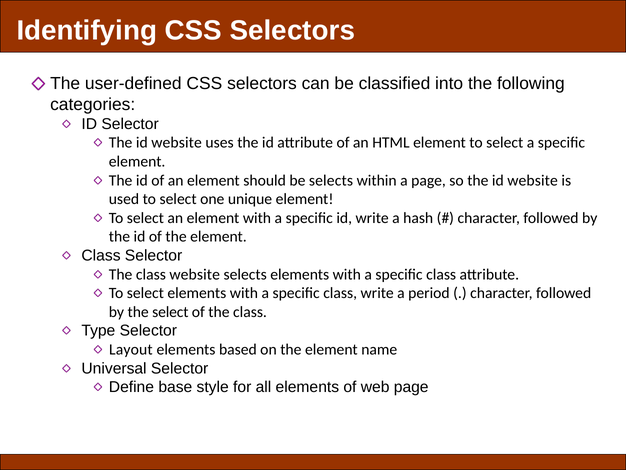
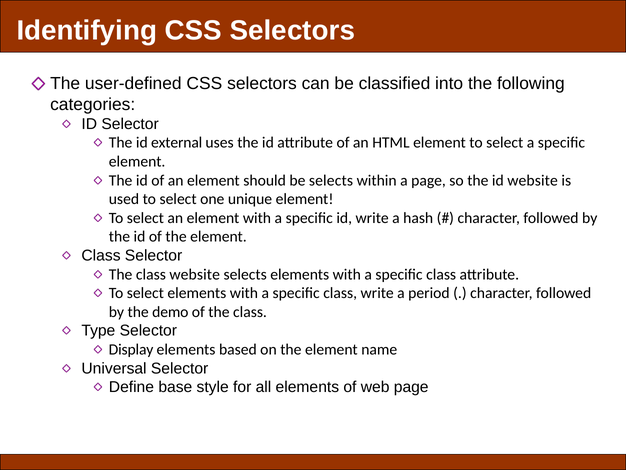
website at (177, 143): website -> external
the select: select -> demo
Layout: Layout -> Display
